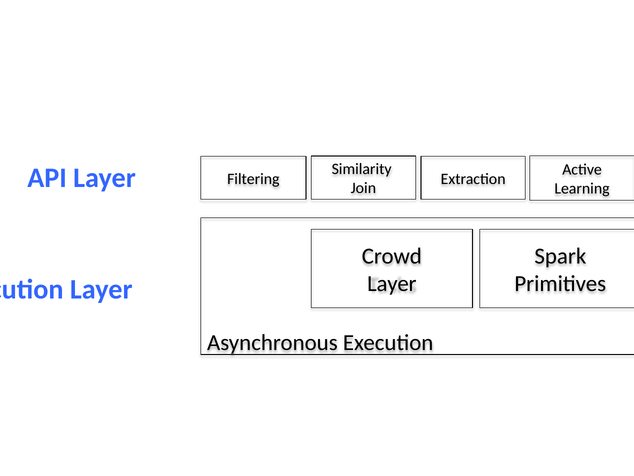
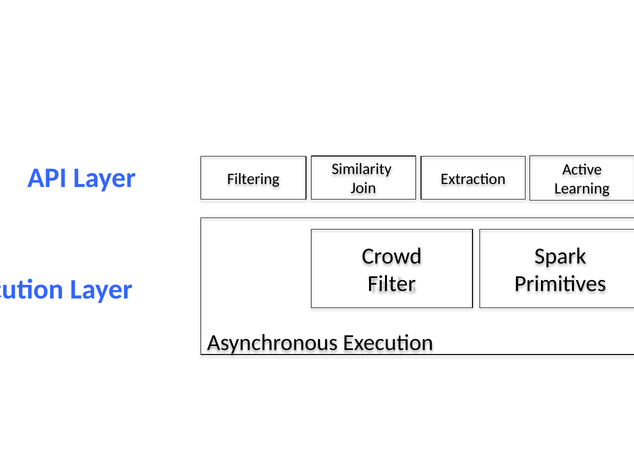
Layer at (392, 283): Layer -> Filter
